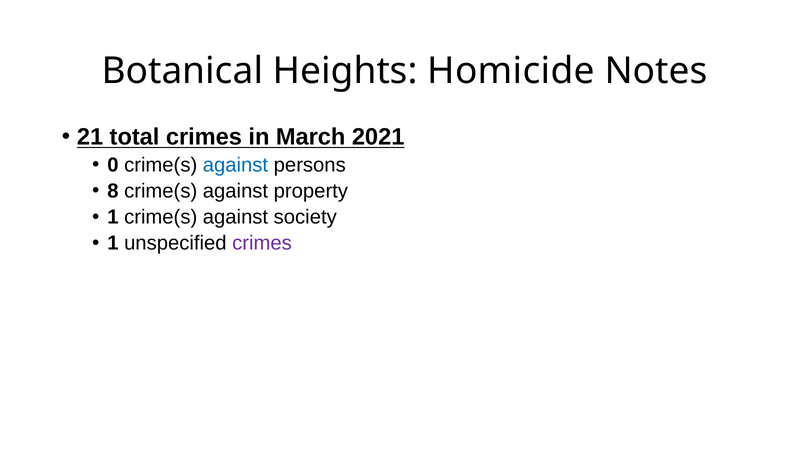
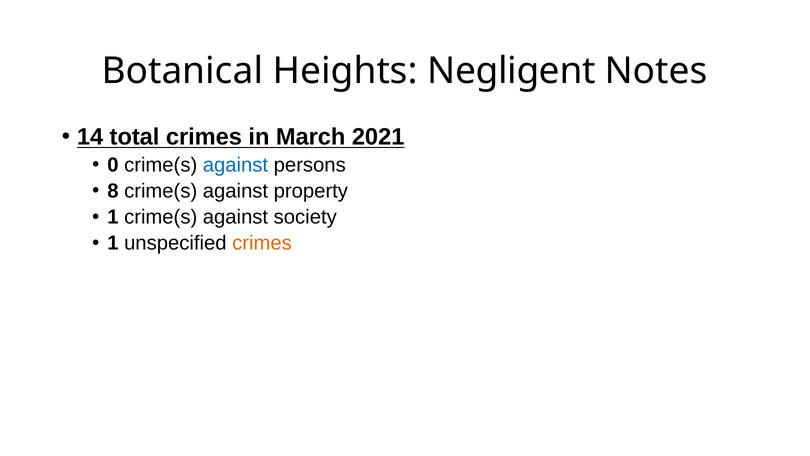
Homicide: Homicide -> Negligent
21: 21 -> 14
crimes at (262, 243) colour: purple -> orange
